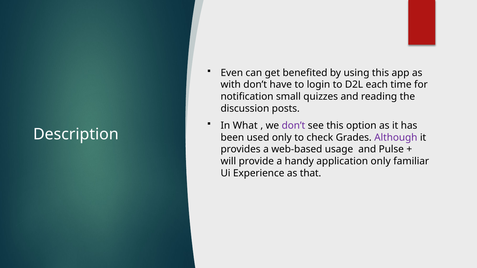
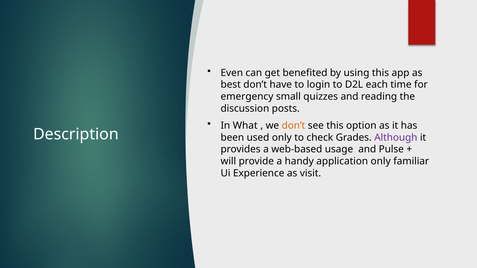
with: with -> best
notification: notification -> emergency
don’t at (293, 126) colour: purple -> orange
that: that -> visit
